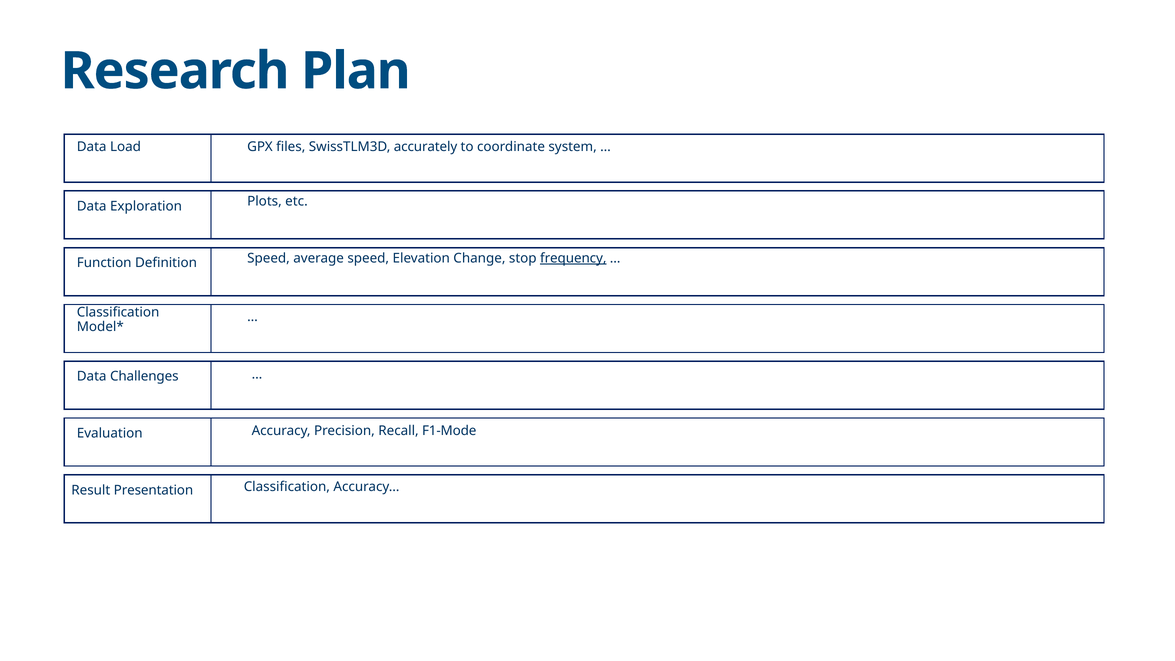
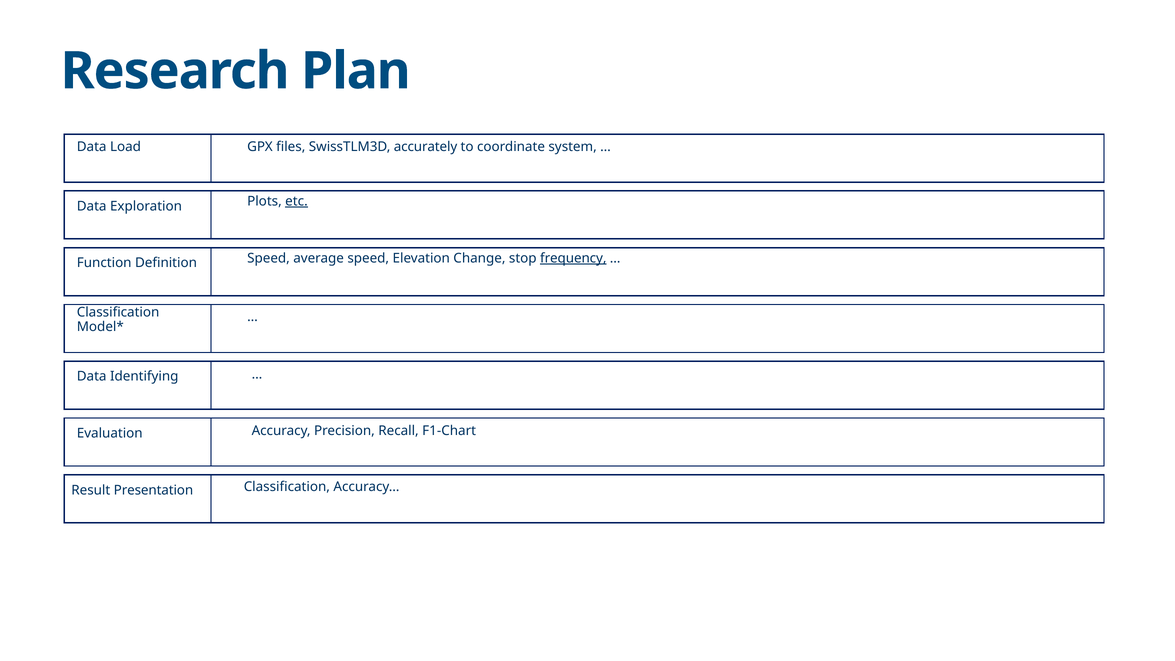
etc underline: none -> present
Challenges: Challenges -> Identifying
F1-Mode: F1-Mode -> F1-Chart
